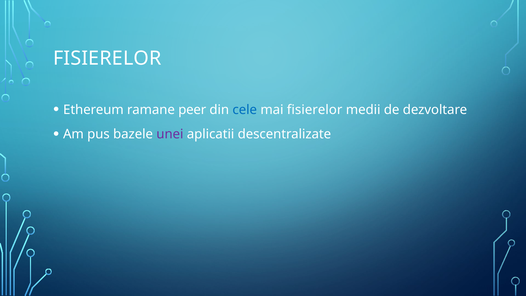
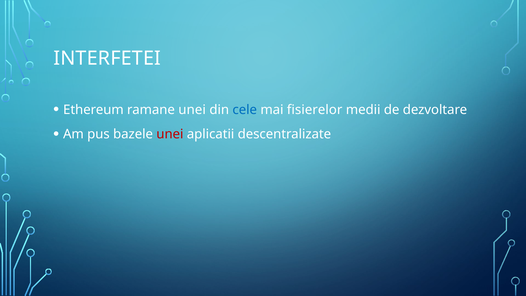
FISIERELOR at (107, 58): FISIERELOR -> INTERFETEI
ramane peer: peer -> unei
unei at (170, 134) colour: purple -> red
